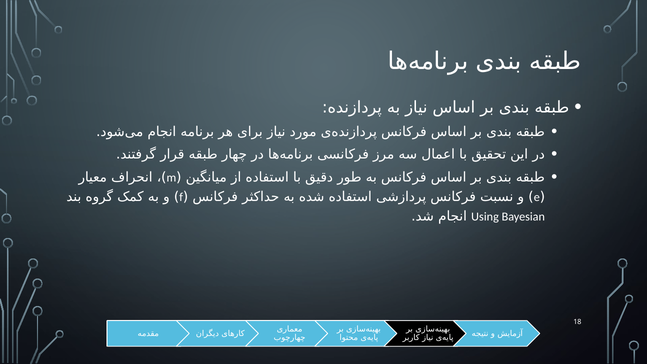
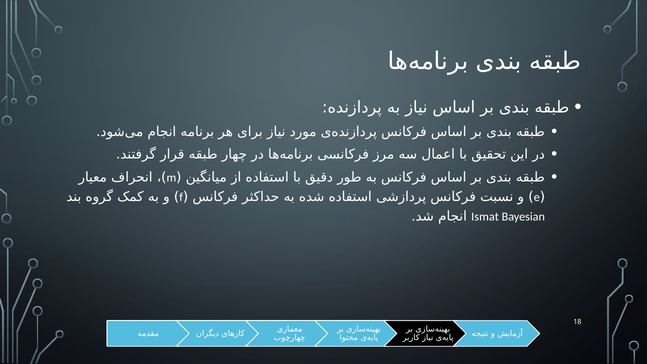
Using: Using -> Ismat
